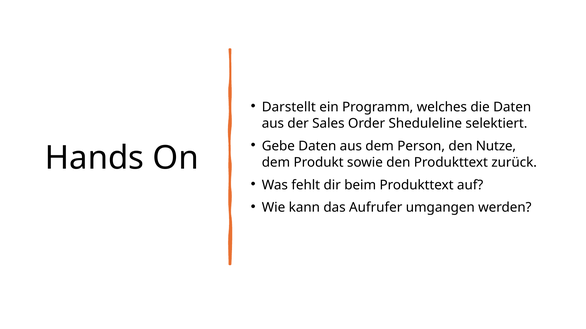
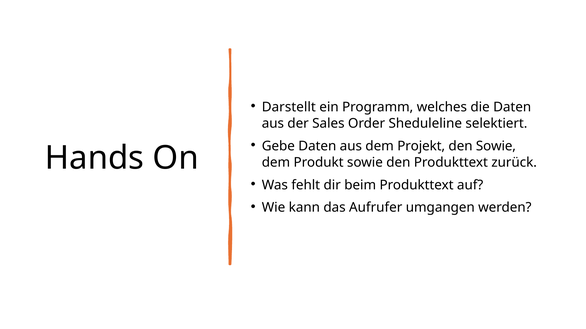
Person: Person -> Projekt
den Nutze: Nutze -> Sowie
